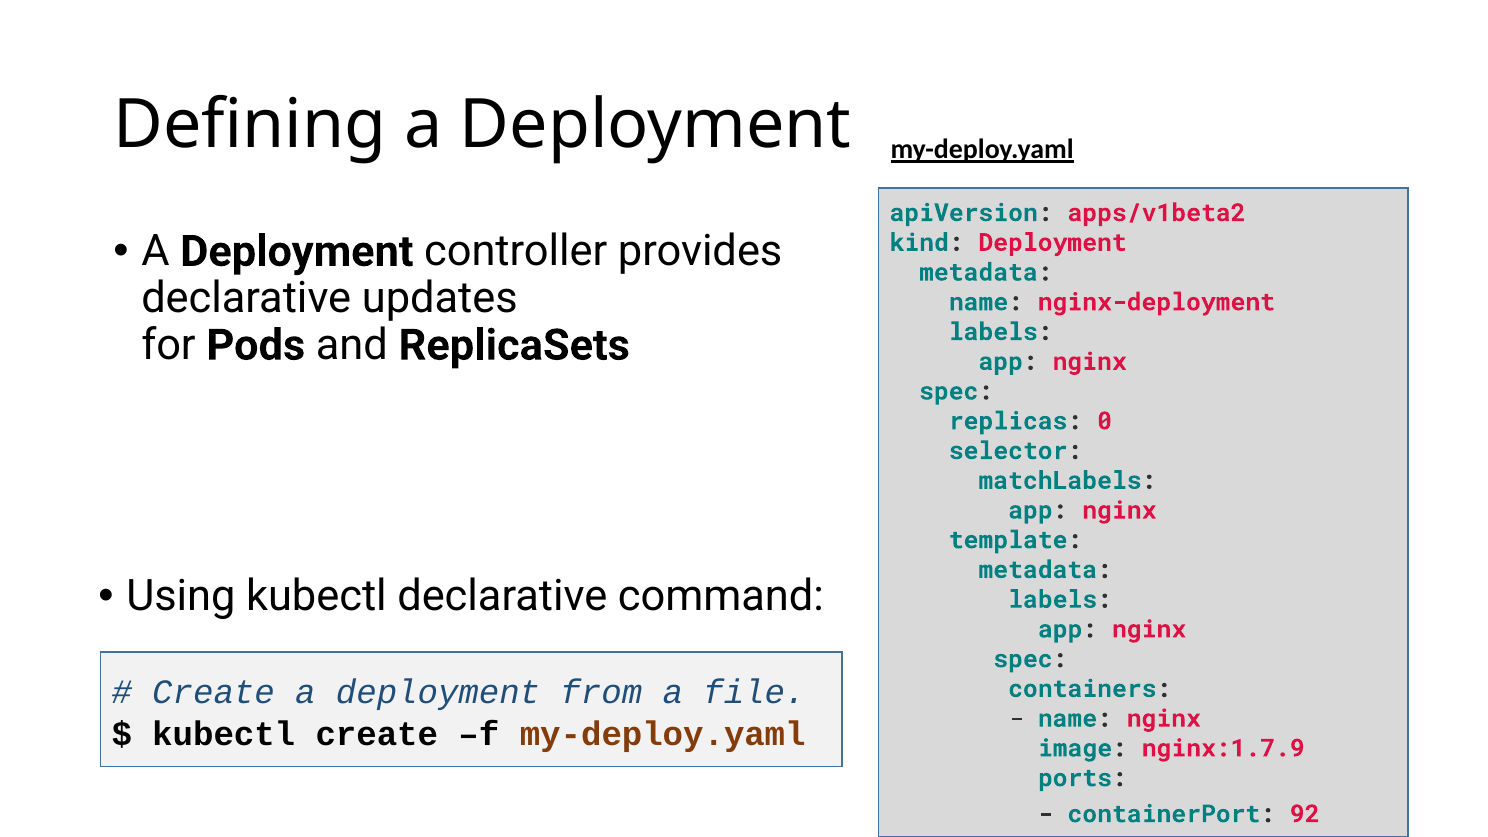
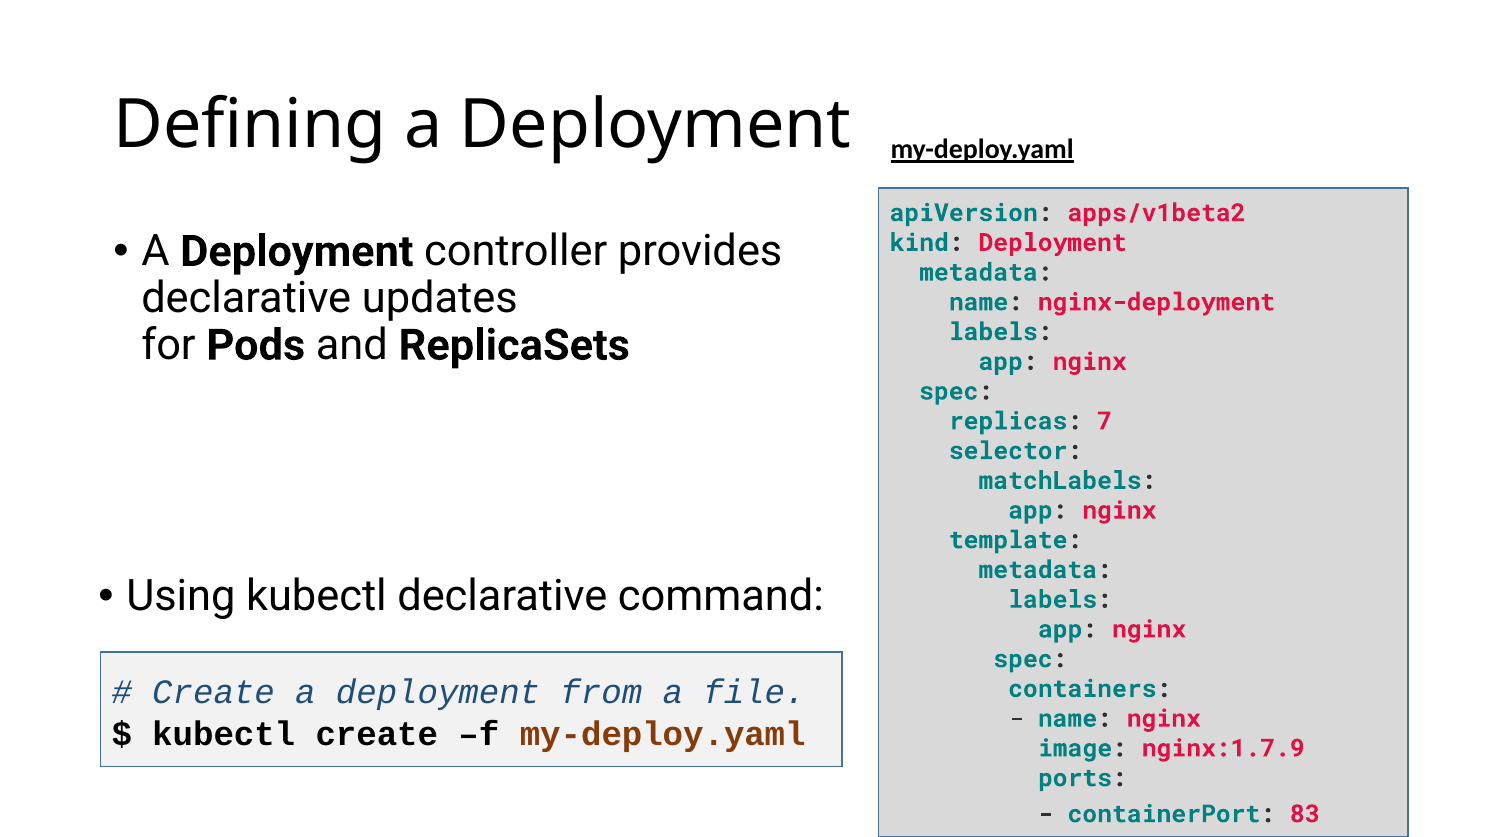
0: 0 -> 7
92: 92 -> 83
